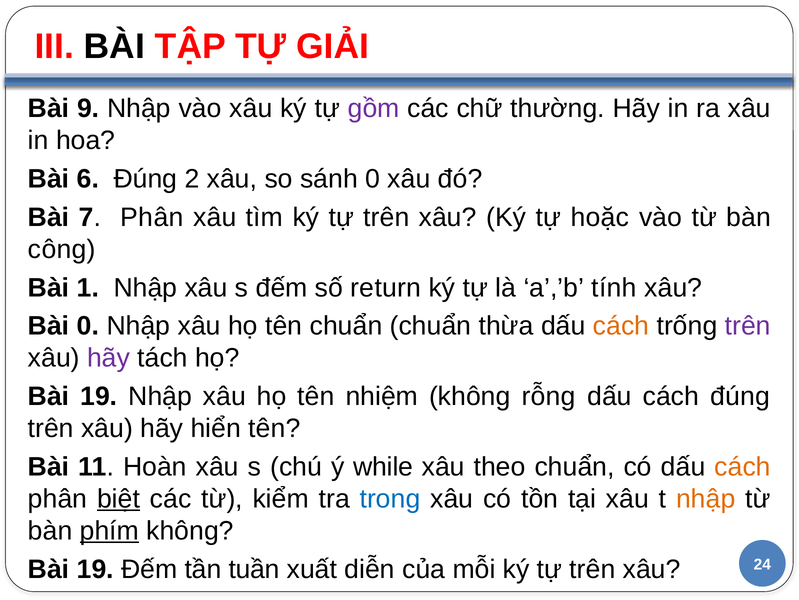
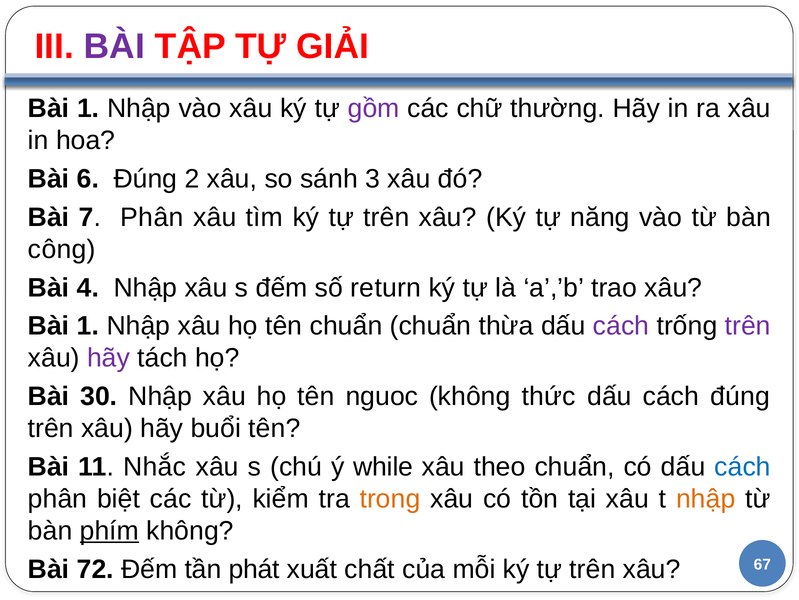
BÀI at (114, 46) colour: black -> purple
9 at (88, 108): 9 -> 1
sánh 0: 0 -> 3
hoặc: hoặc -> năng
1: 1 -> 4
tính: tính -> trao
0 at (88, 326): 0 -> 1
cách at (621, 326) colour: orange -> purple
19 at (99, 396): 19 -> 30
nhiệm: nhiệm -> nguoc
rỗng: rỗng -> thức
hiển: hiển -> buổi
Hoàn: Hoàn -> Nhắc
cách at (743, 466) colour: orange -> blue
biệt underline: present -> none
trong colour: blue -> orange
19 at (95, 569): 19 -> 72
tuần: tuần -> phát
diễn: diễn -> chất
24: 24 -> 67
